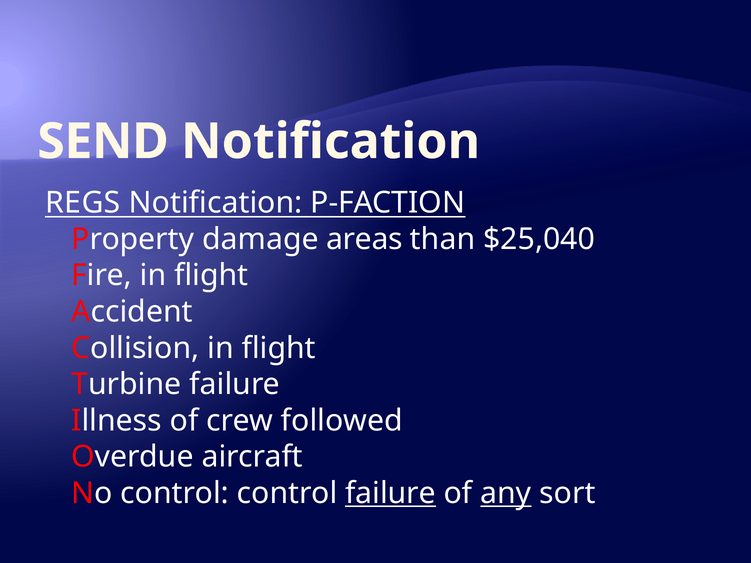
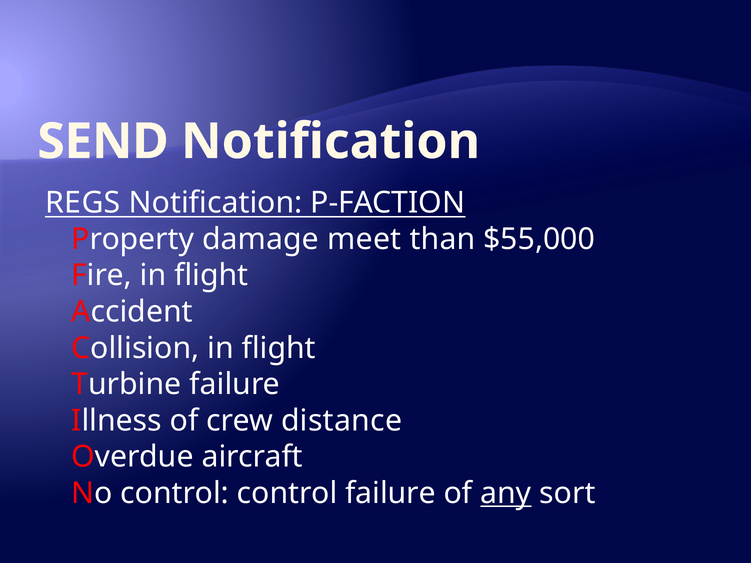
areas: areas -> meet
$25,040: $25,040 -> $55,000
followed: followed -> distance
failure at (391, 493) underline: present -> none
